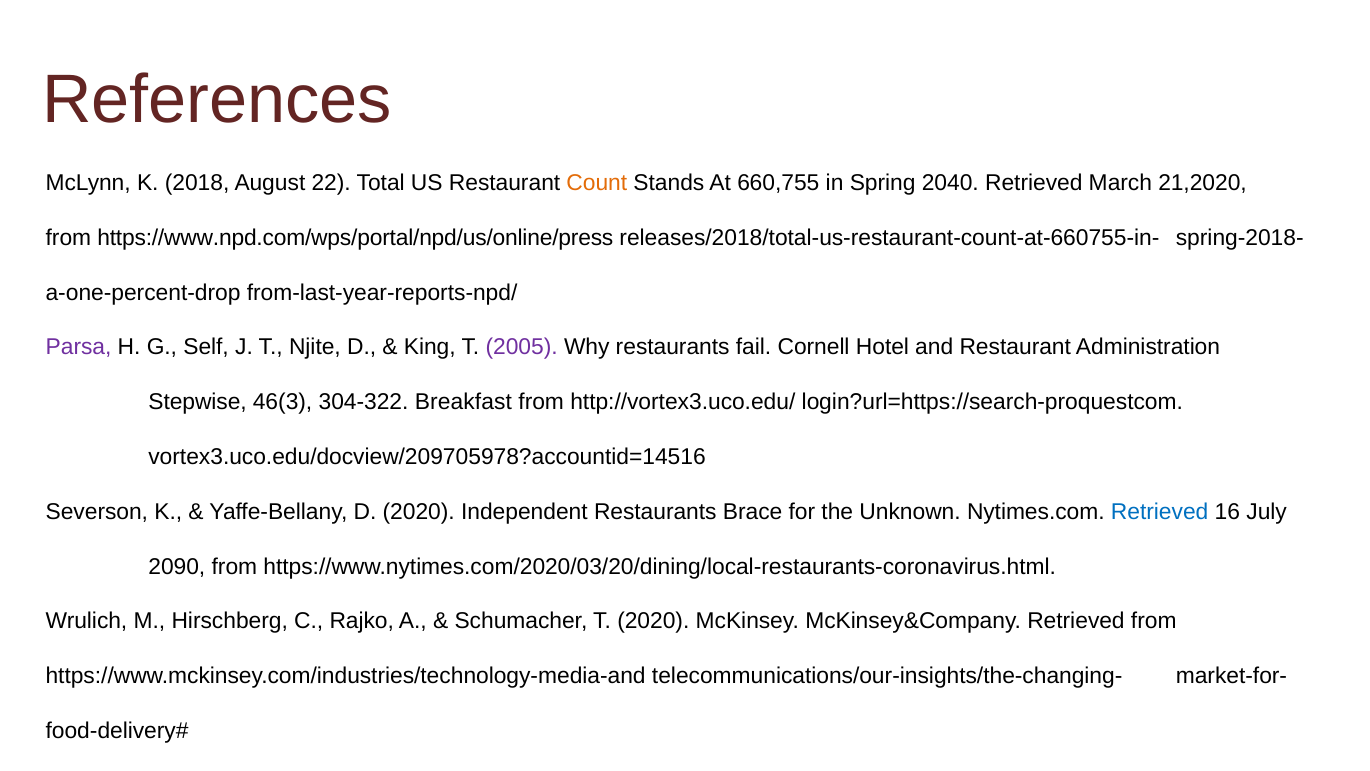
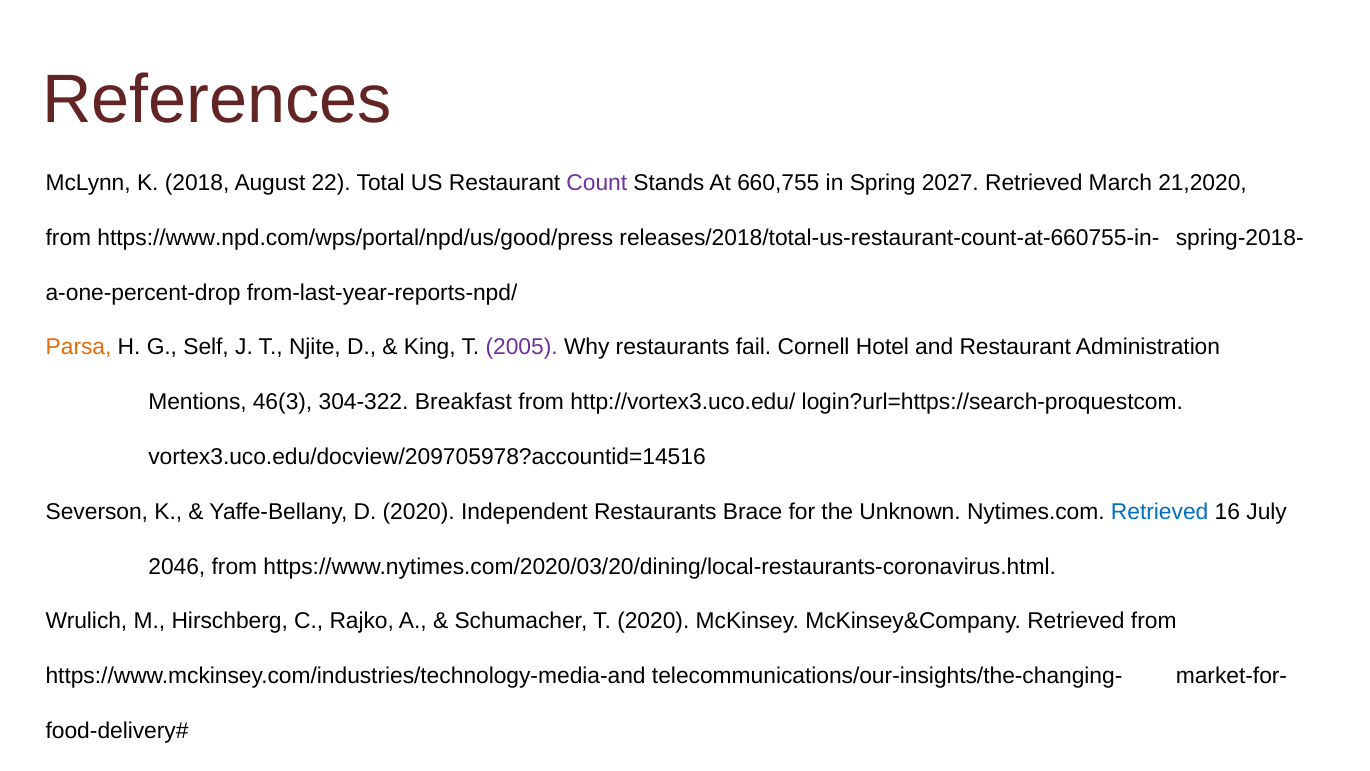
Count colour: orange -> purple
2040: 2040 -> 2027
https://www.npd.com/wps/portal/npd/us/online/press: https://www.npd.com/wps/portal/npd/us/online/press -> https://www.npd.com/wps/portal/npd/us/good/press
Parsa colour: purple -> orange
Stepwise: Stepwise -> Mentions
2090: 2090 -> 2046
